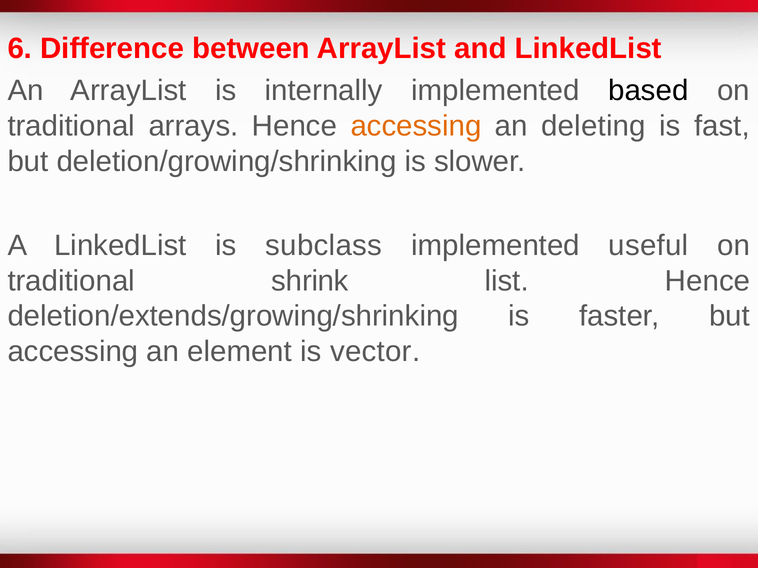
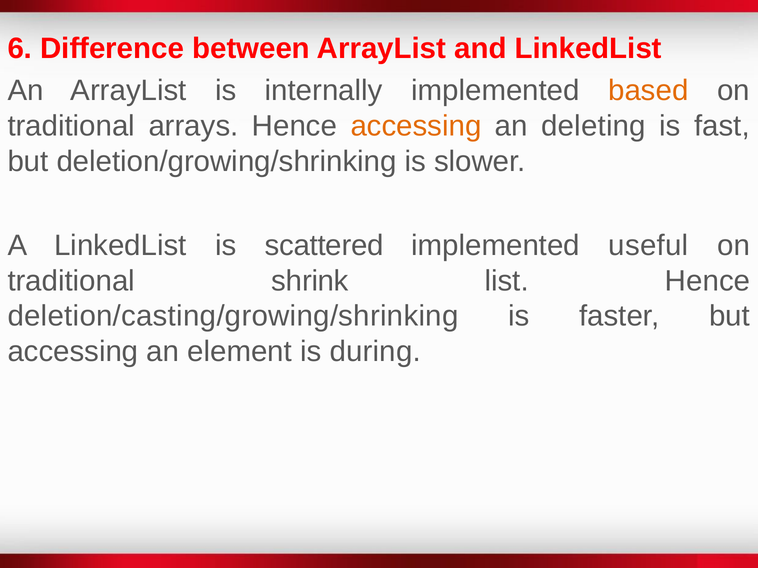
based colour: black -> orange
subclass: subclass -> scattered
deletion/extends/growing/shrinking: deletion/extends/growing/shrinking -> deletion/casting/growing/shrinking
vector: vector -> during
